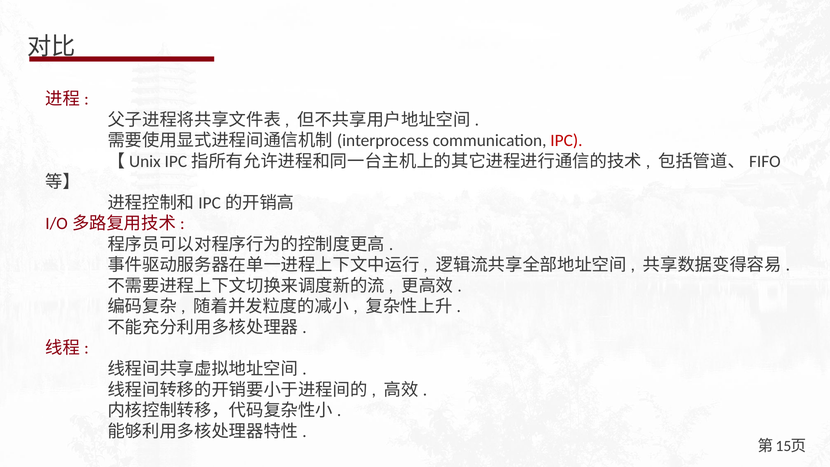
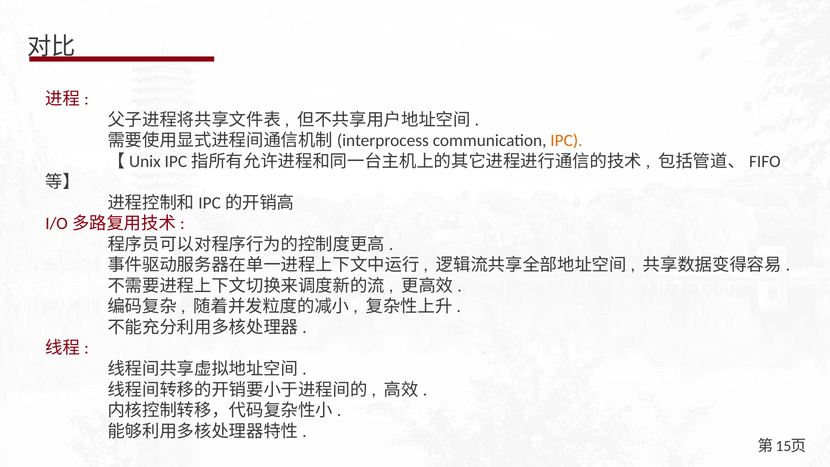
IPC colour: red -> orange
